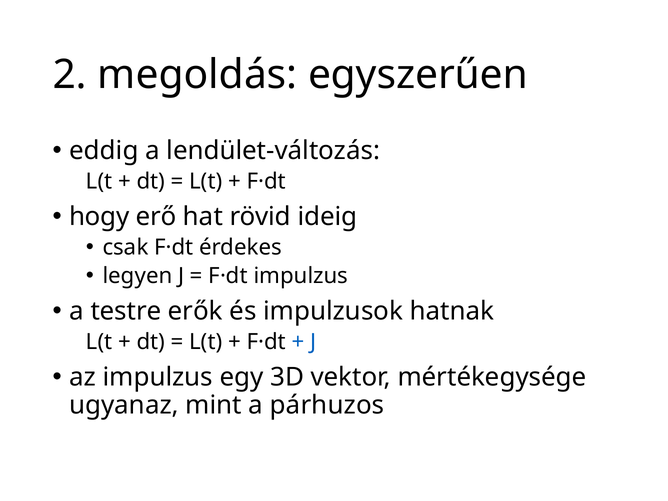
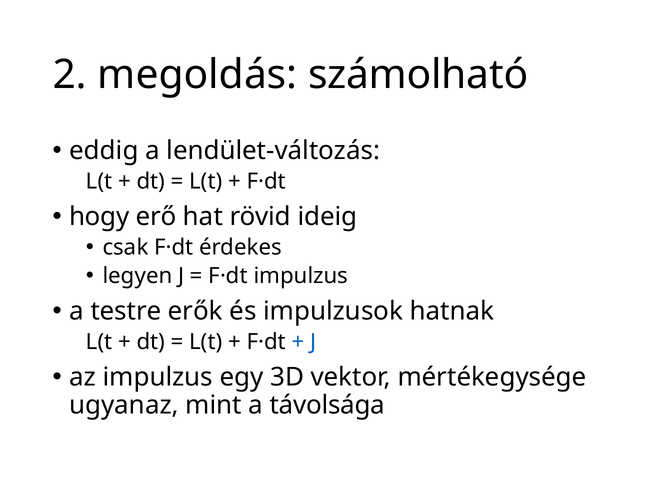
egyszerűen: egyszerűen -> számolható
párhuzos: párhuzos -> távolsága
